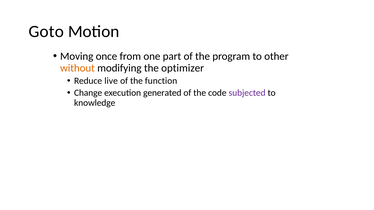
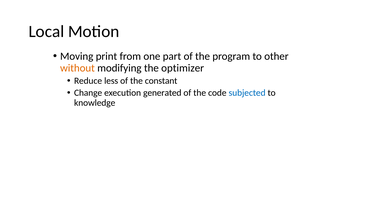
Goto: Goto -> Local
once: once -> print
live: live -> less
function: function -> constant
subjected colour: purple -> blue
